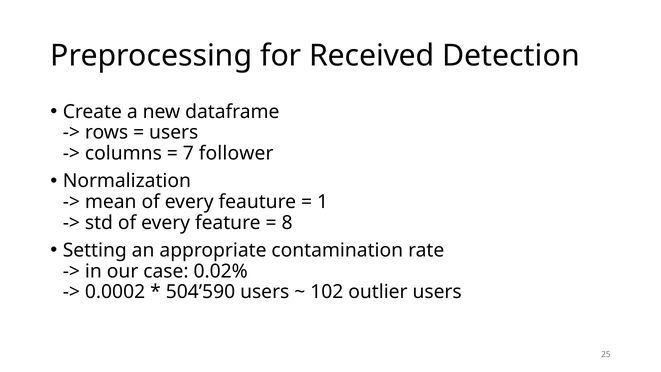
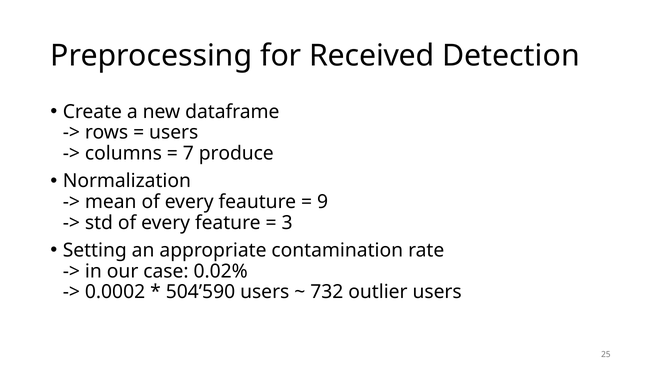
follower: follower -> produce
1: 1 -> 9
8: 8 -> 3
102: 102 -> 732
